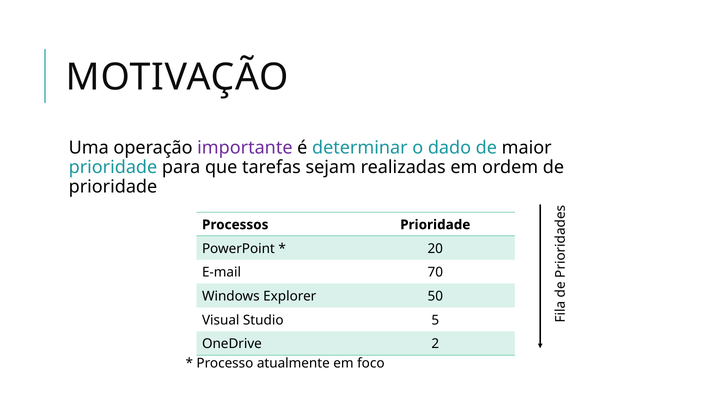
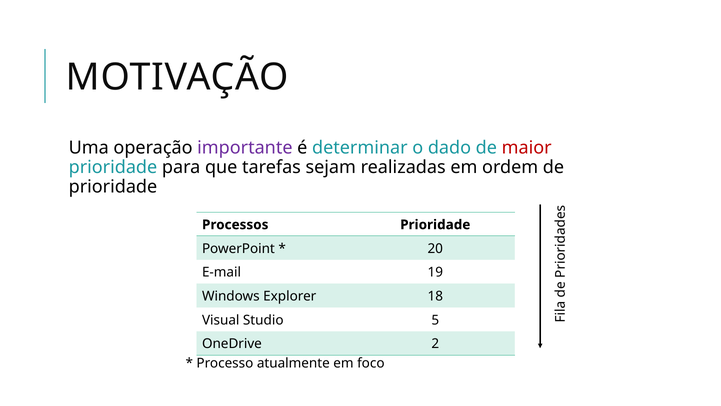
maior colour: black -> red
70: 70 -> 19
50: 50 -> 18
